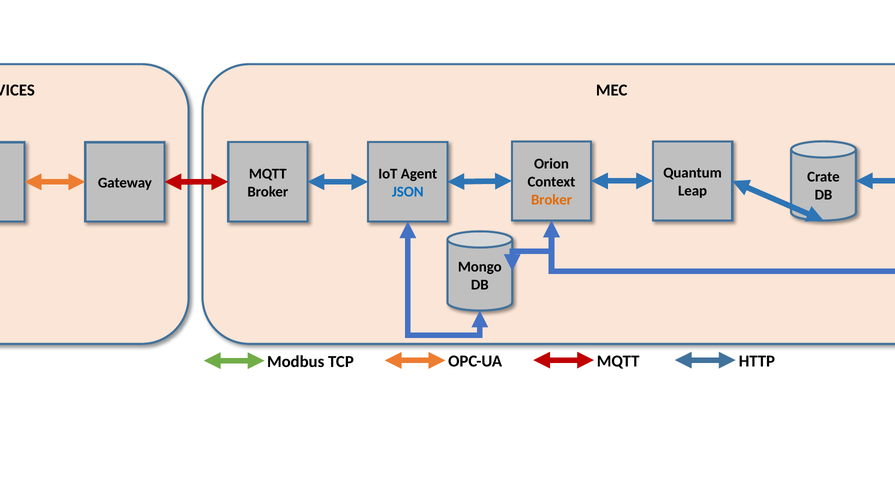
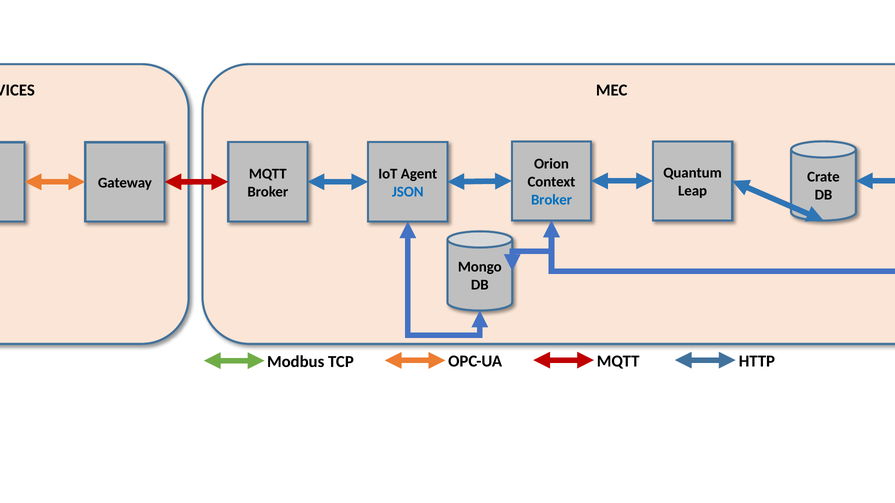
Broker at (551, 200) colour: orange -> blue
